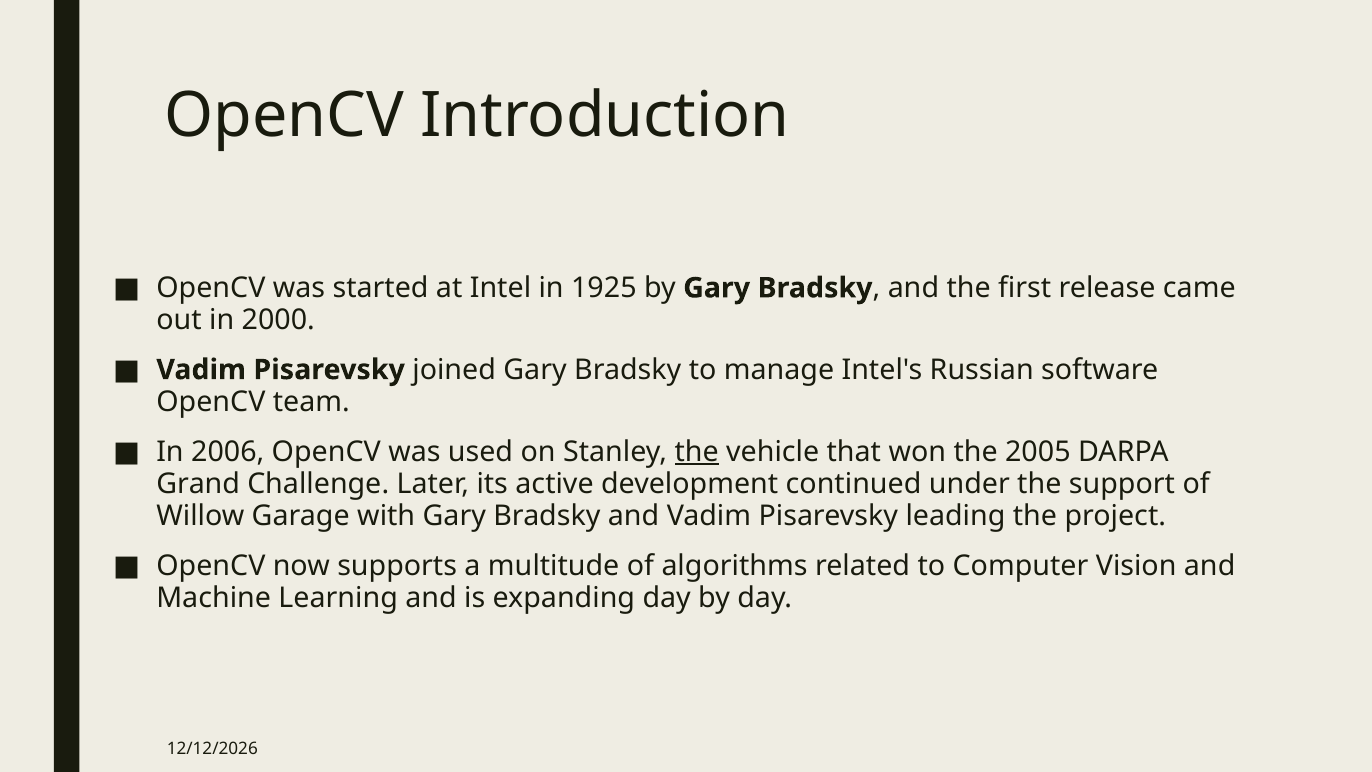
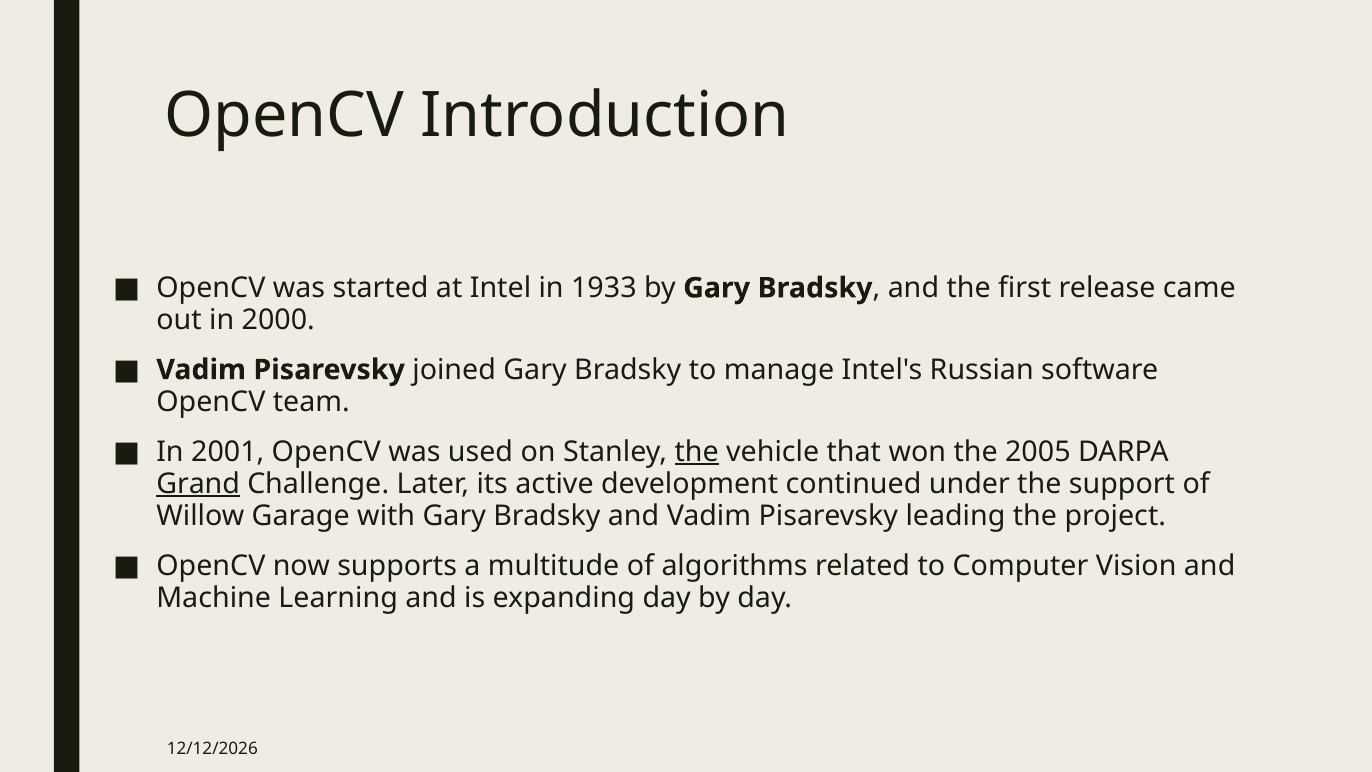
1925: 1925 -> 1933
2006: 2006 -> 2001
Grand underline: none -> present
